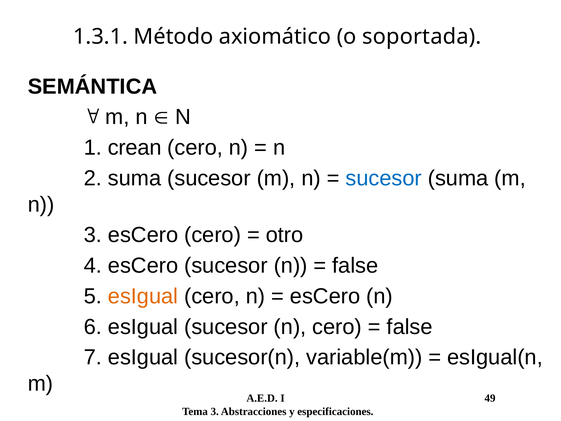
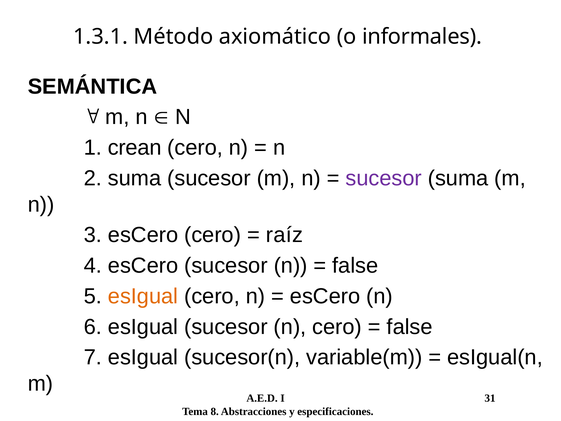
soportada: soportada -> informales
sucesor at (384, 178) colour: blue -> purple
otro: otro -> raíz
49: 49 -> 31
Tema 3: 3 -> 8
